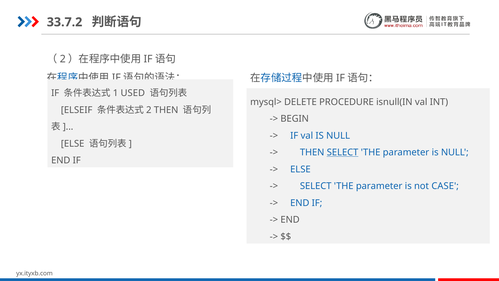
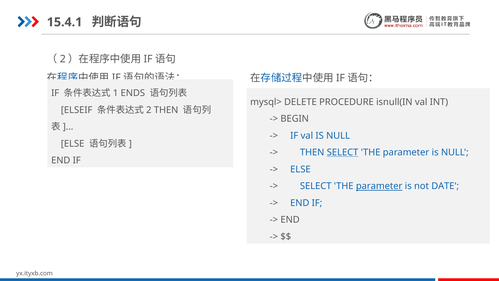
33.7.2: 33.7.2 -> 15.4.1
USED: USED -> ENDS
parameter at (379, 186) underline: none -> present
CASE: CASE -> DATE
